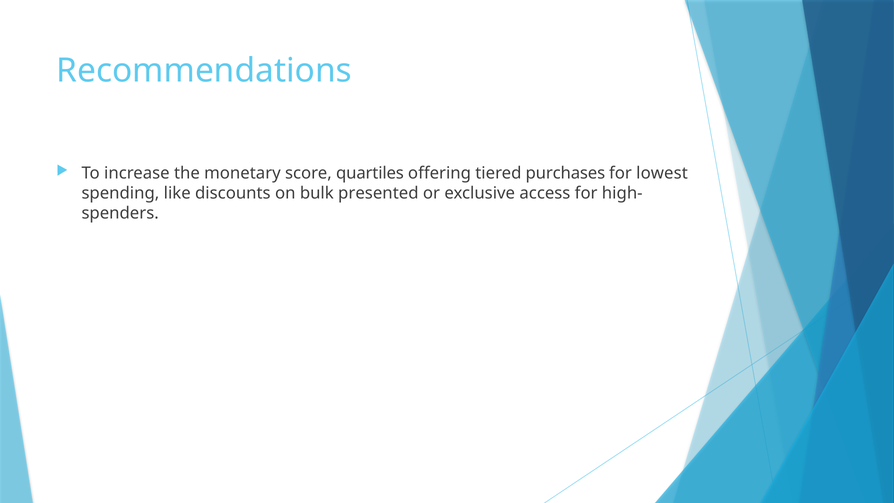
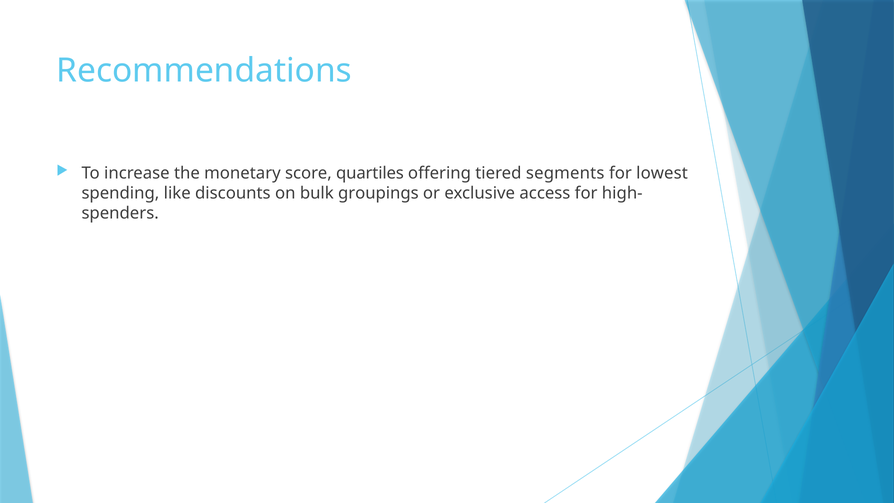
purchases: purchases -> segments
presented: presented -> groupings
